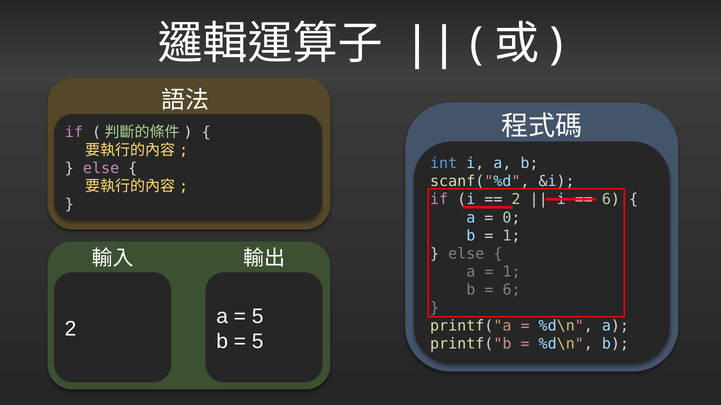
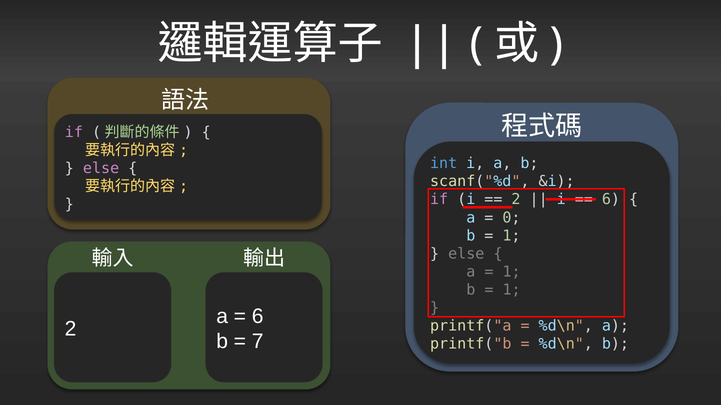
6 at (512, 290): 6 -> 1
5 at (258, 317): 5 -> 6
5 at (258, 342): 5 -> 7
